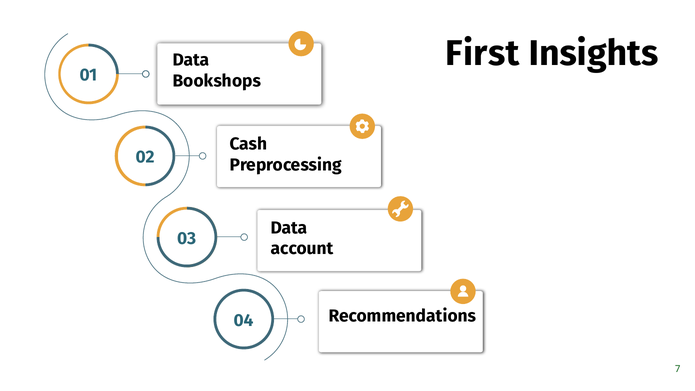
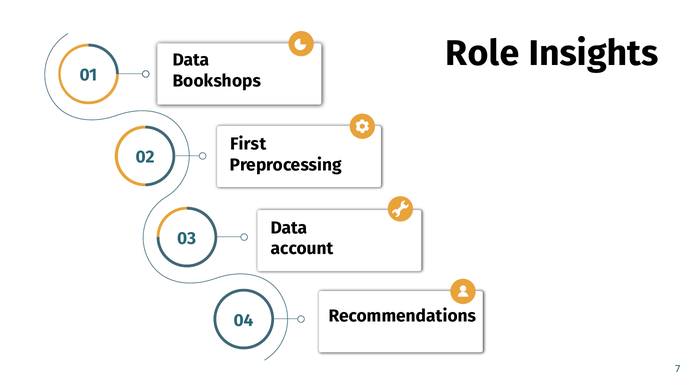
First: First -> Role
Cash: Cash -> First
